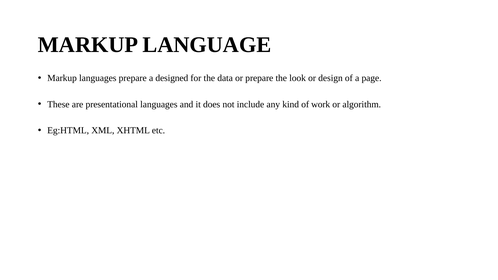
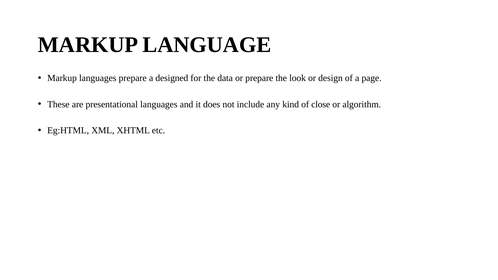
work: work -> close
